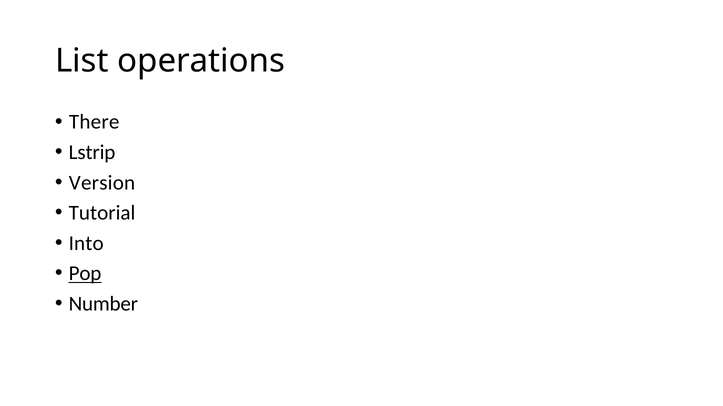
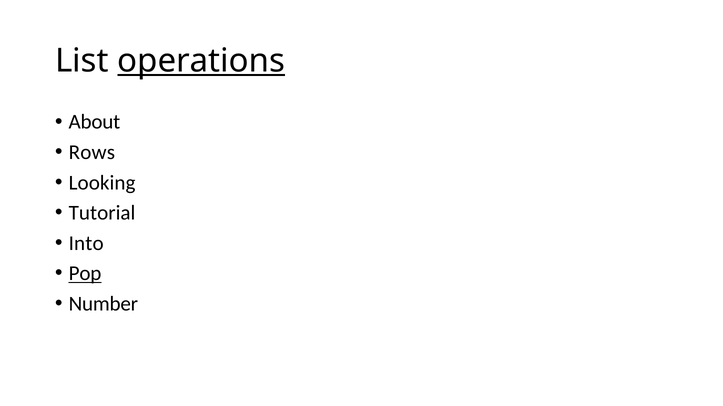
operations underline: none -> present
There: There -> About
Lstrip: Lstrip -> Rows
Version: Version -> Looking
